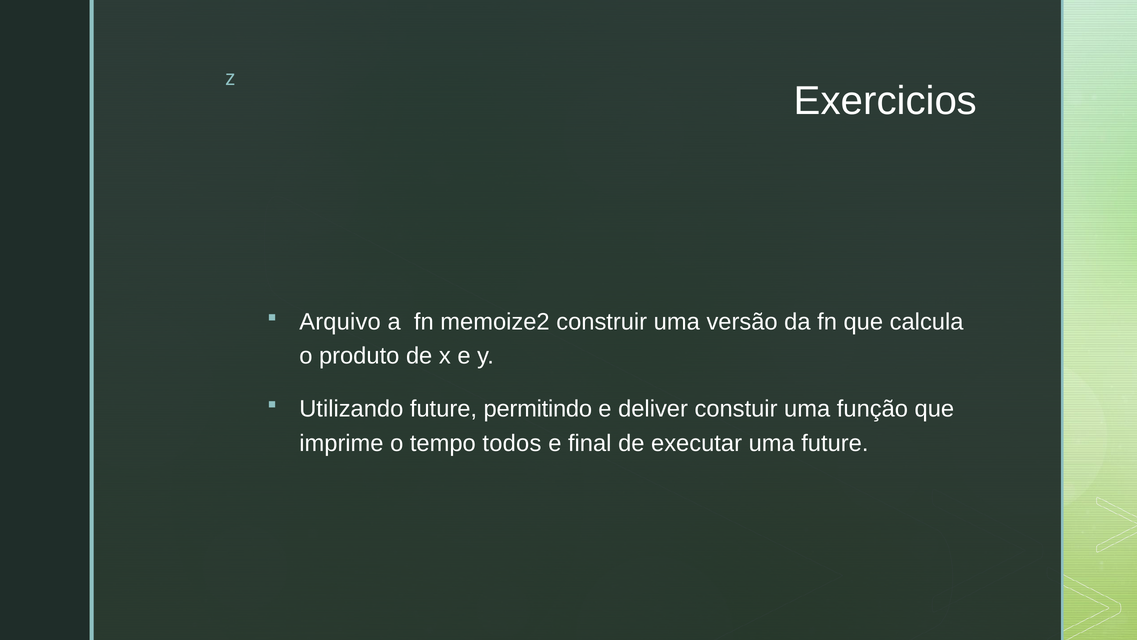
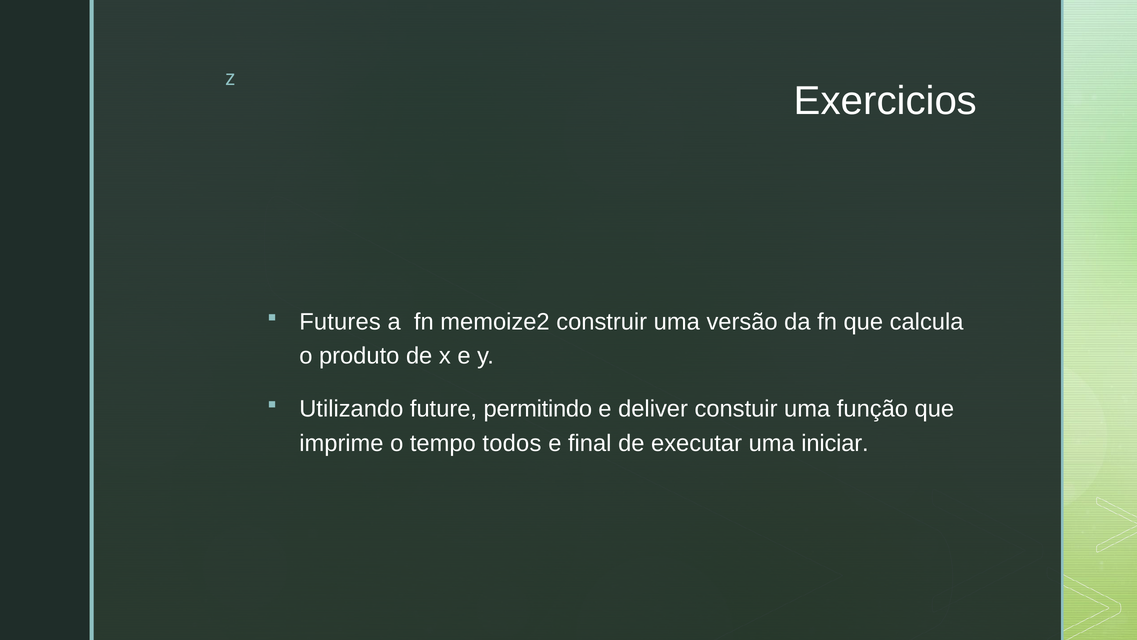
Arquivo: Arquivo -> Futures
uma future: future -> iniciar
